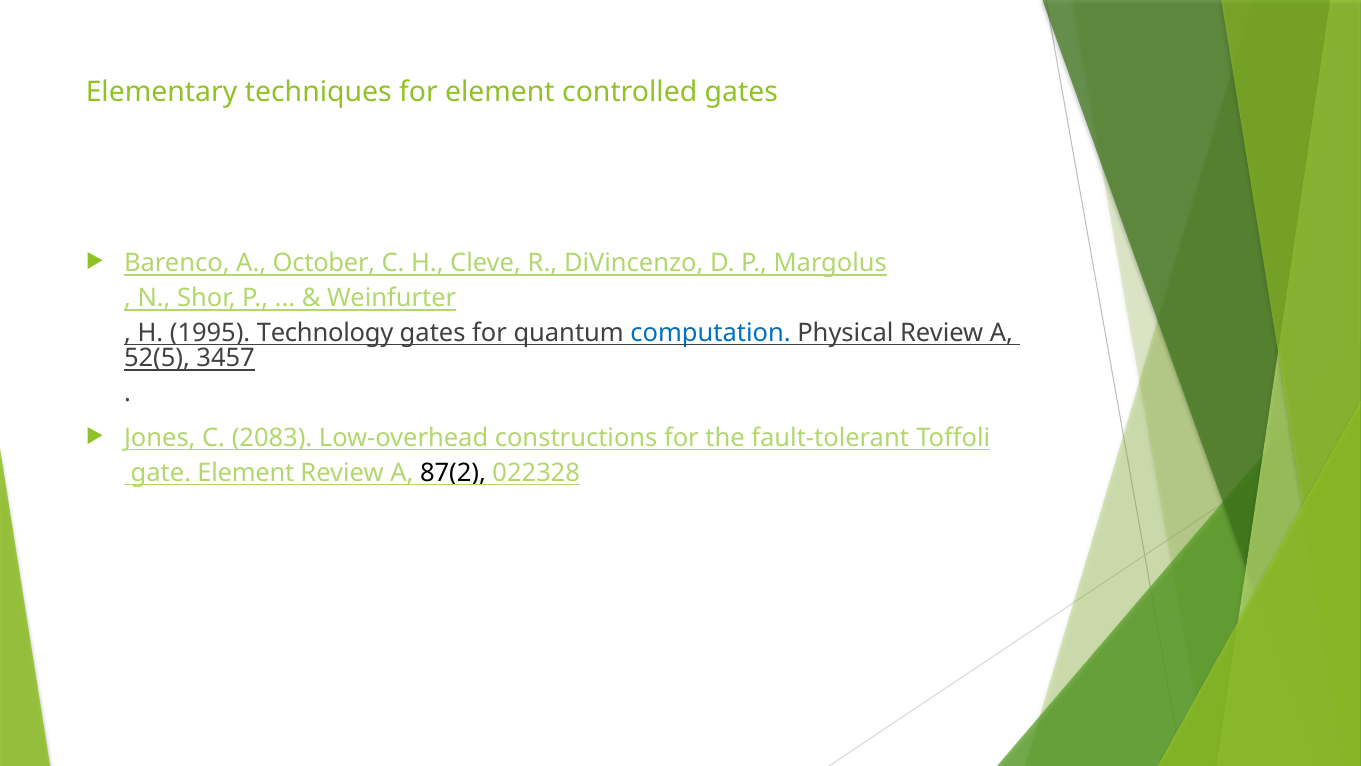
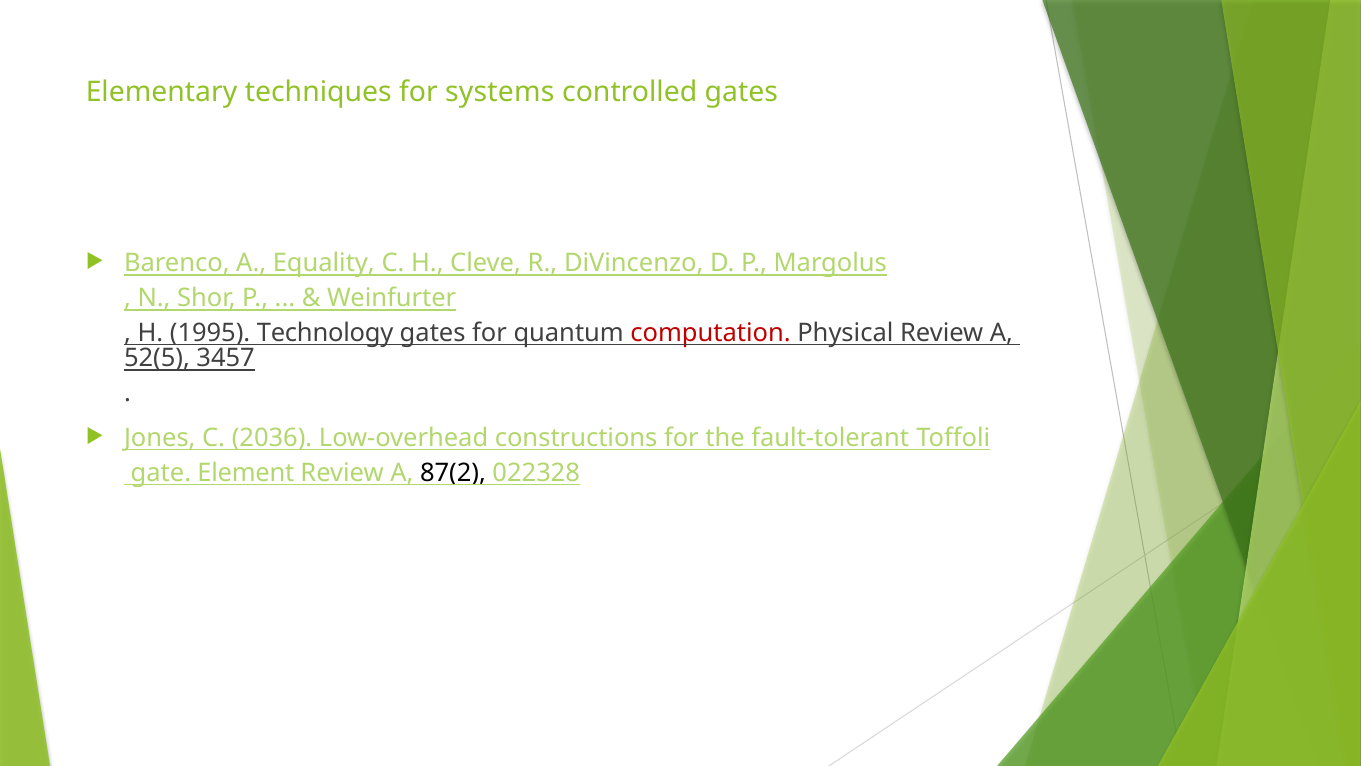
for element: element -> systems
October: October -> Equality
computation colour: blue -> red
2083: 2083 -> 2036
